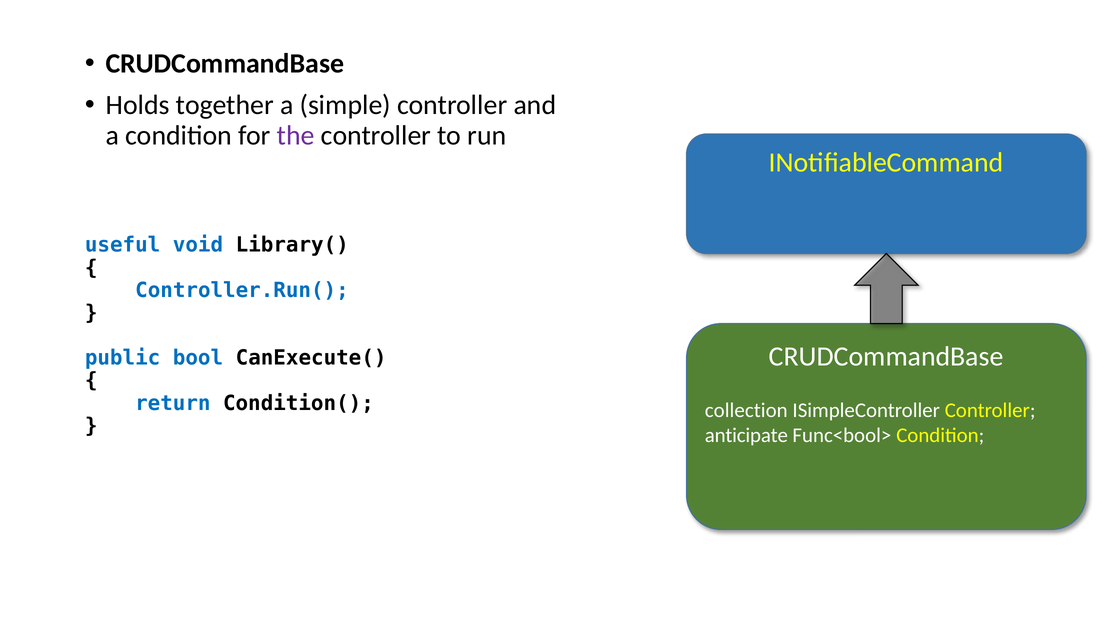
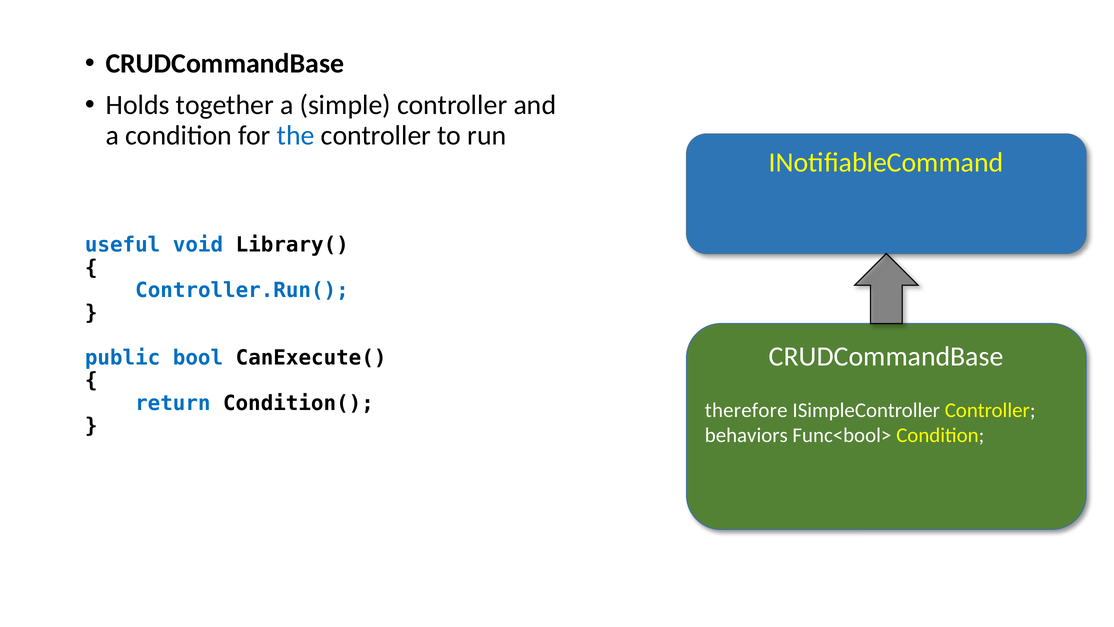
the colour: purple -> blue
collection: collection -> therefore
anticipate: anticipate -> behaviors
